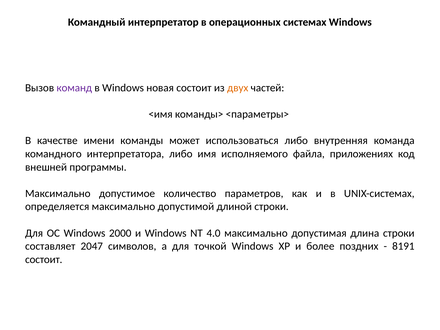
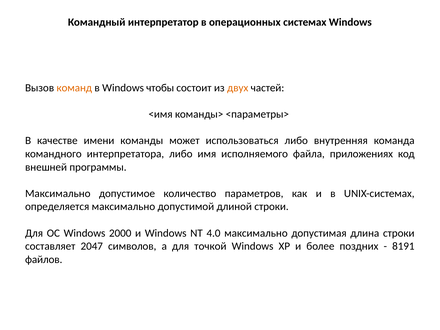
команд colour: purple -> orange
новая: новая -> чтобы
состоит at (44, 259): состоит -> файлов
